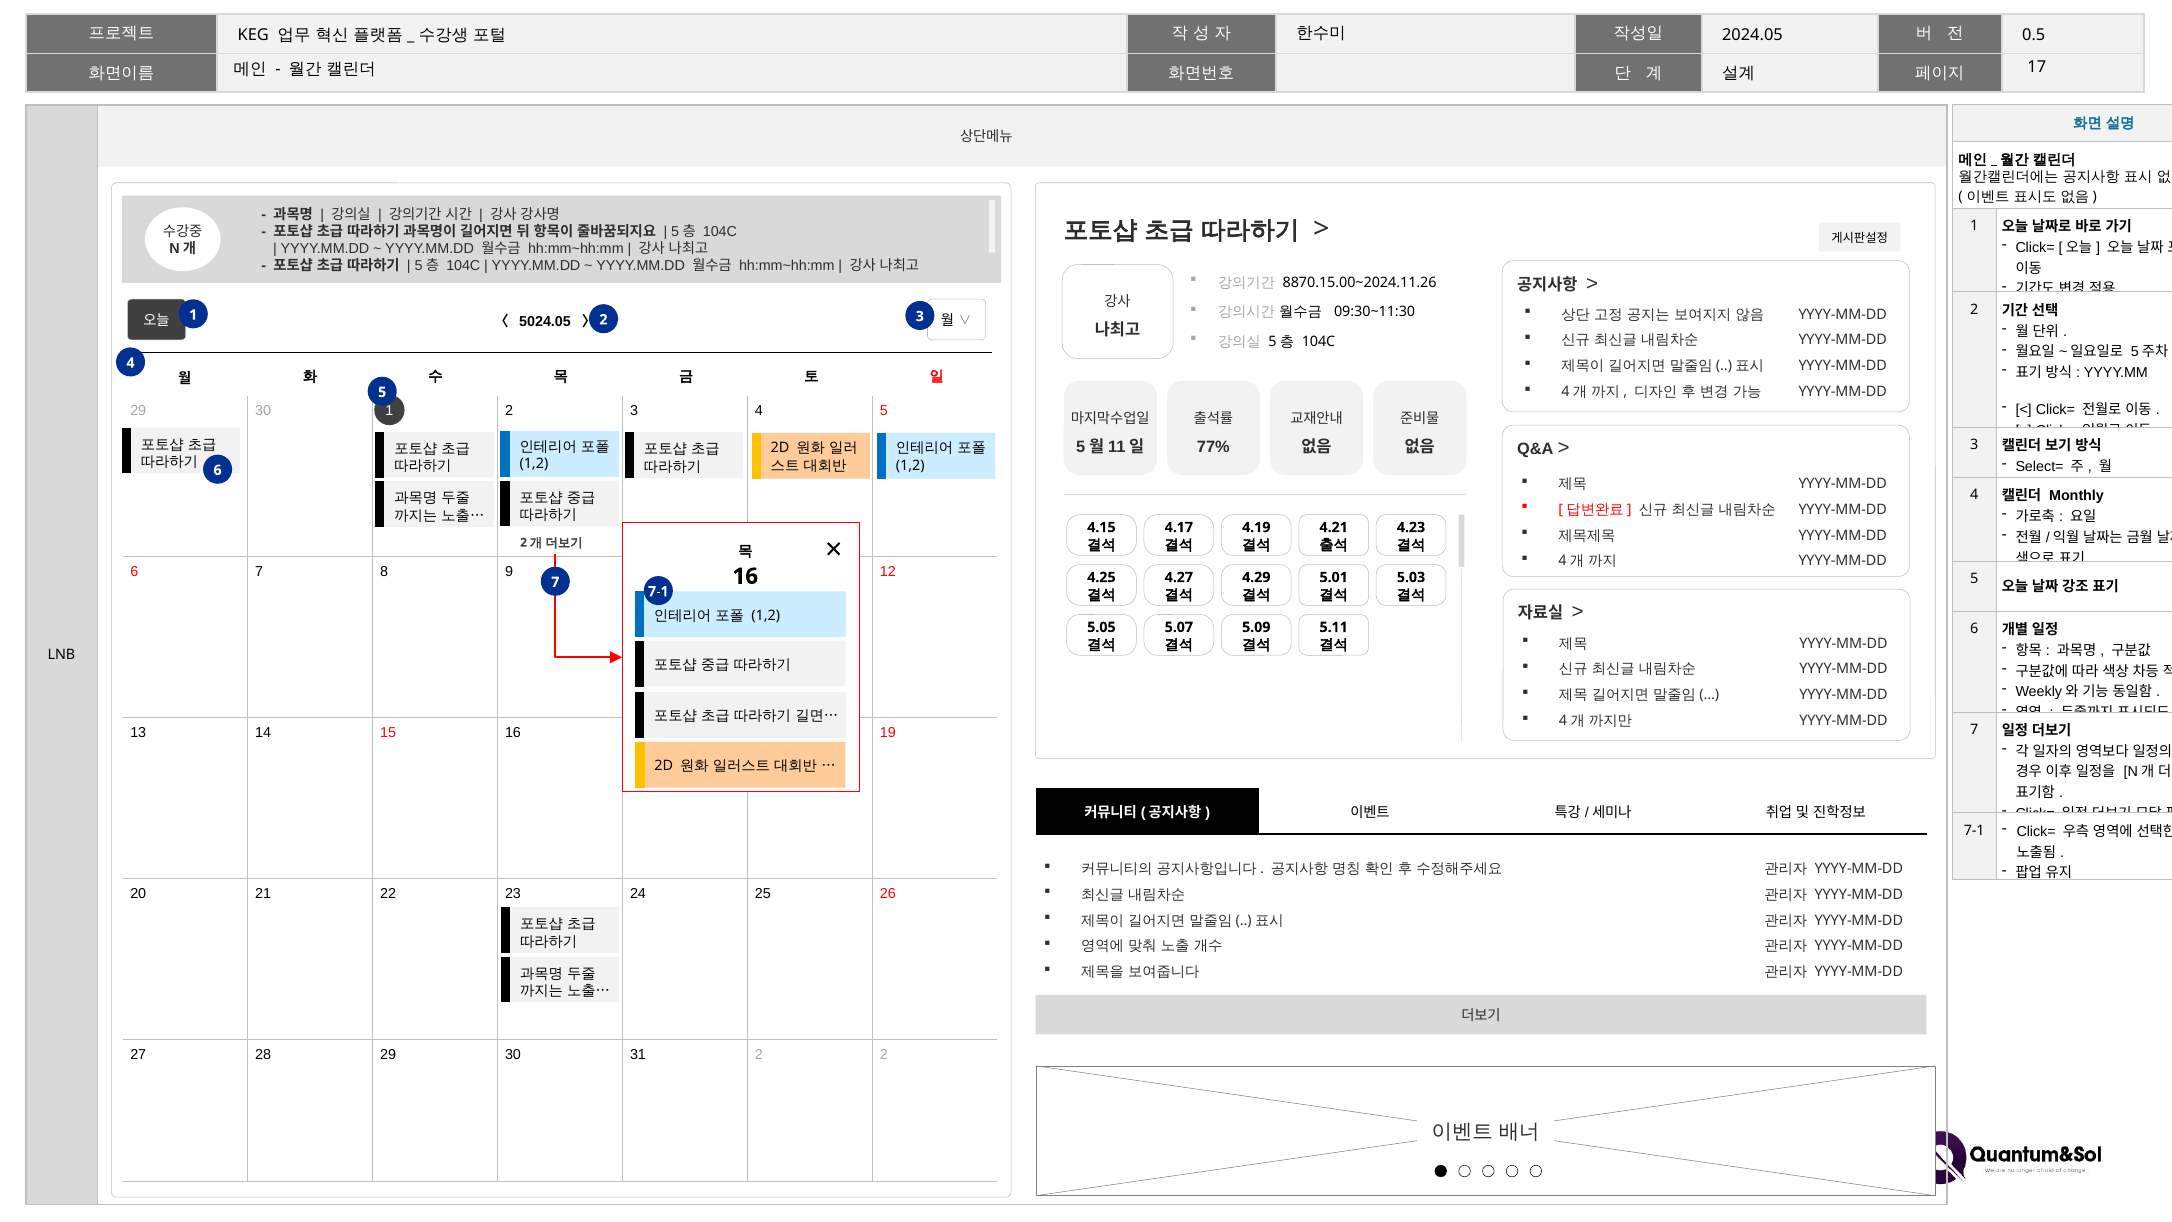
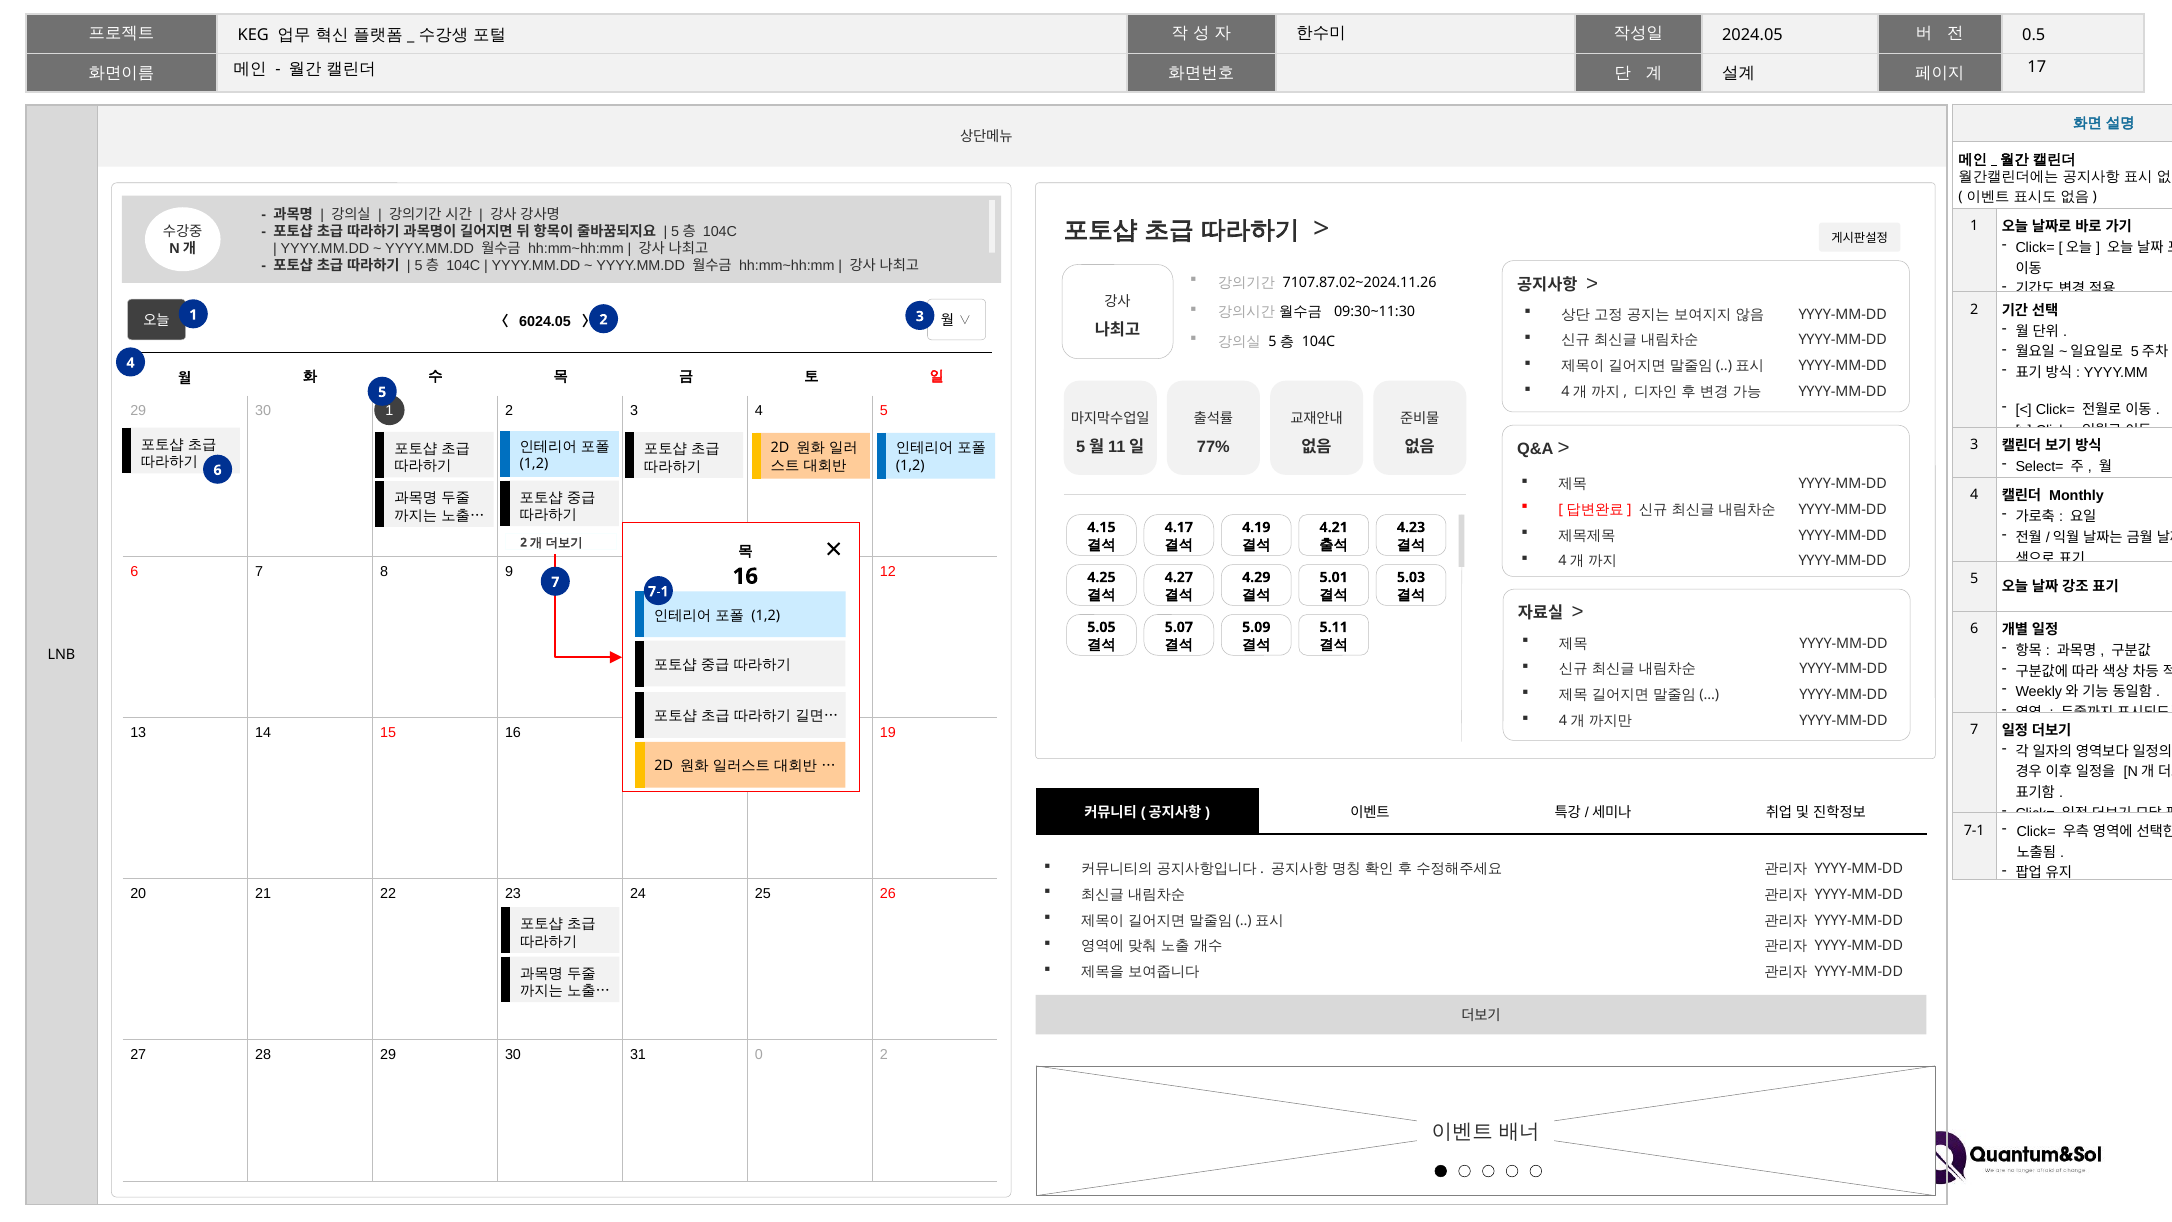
8870.15.00~2024.11.26: 8870.15.00~2024.11.26 -> 7107.87.02~2024.11.26
5024.05: 5024.05 -> 6024.05
31 2: 2 -> 0
